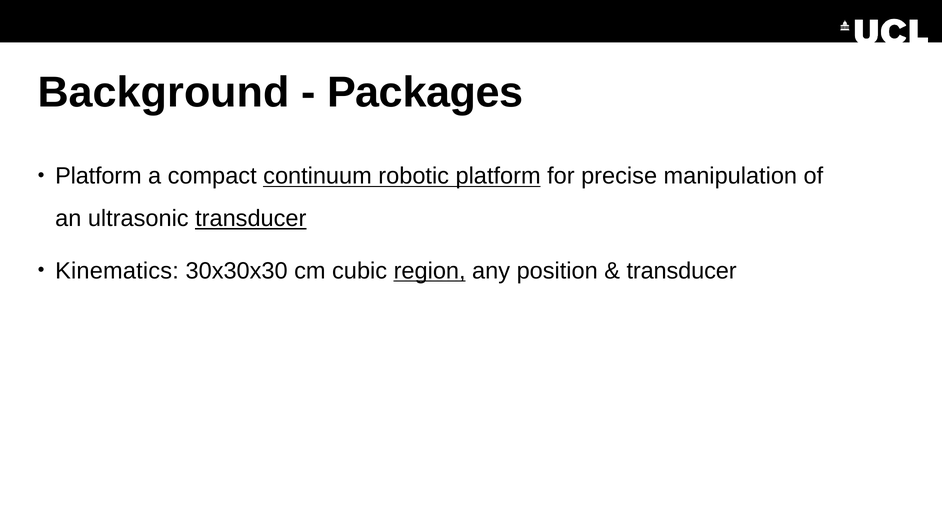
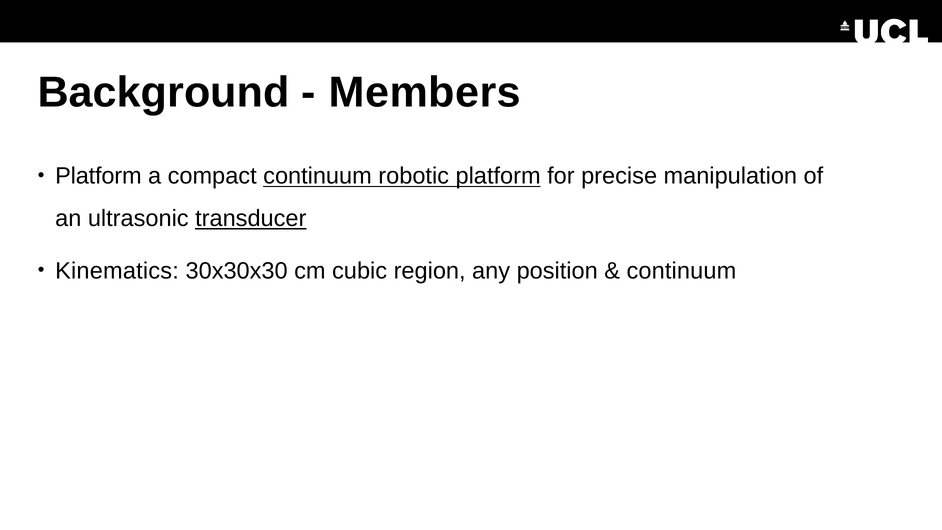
Packages: Packages -> Members
region underline: present -> none
transducer at (682, 271): transducer -> continuum
